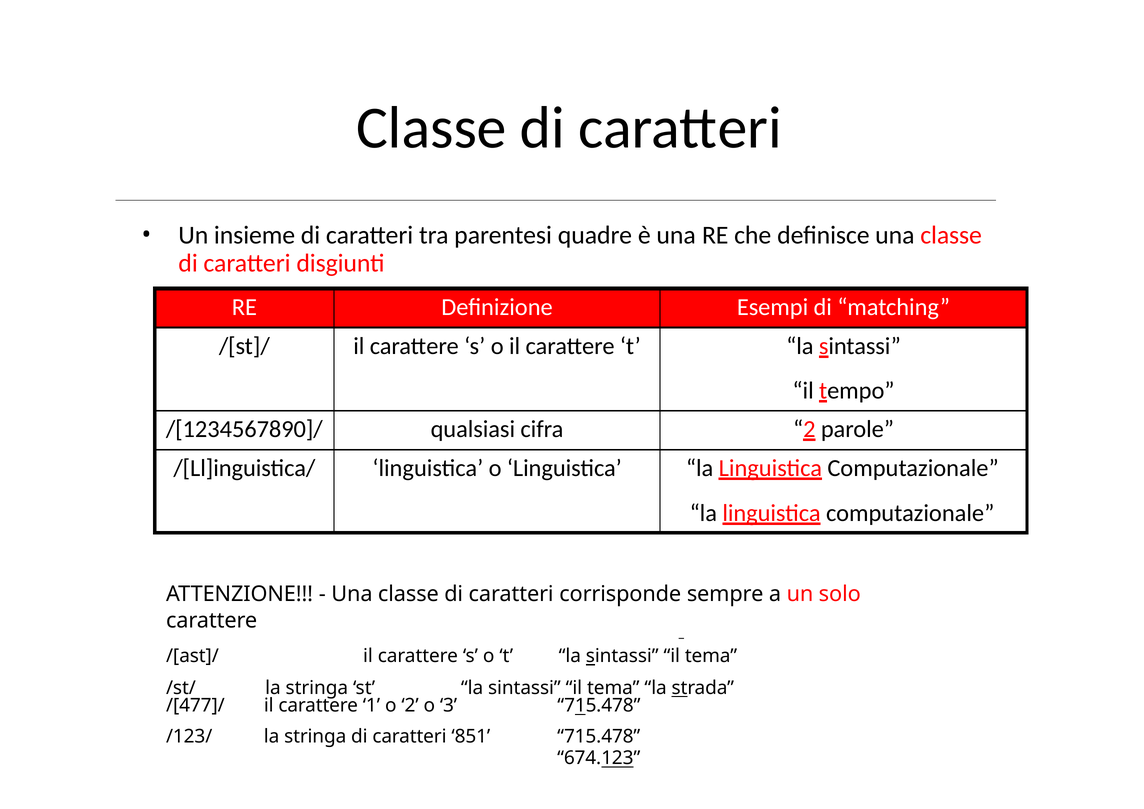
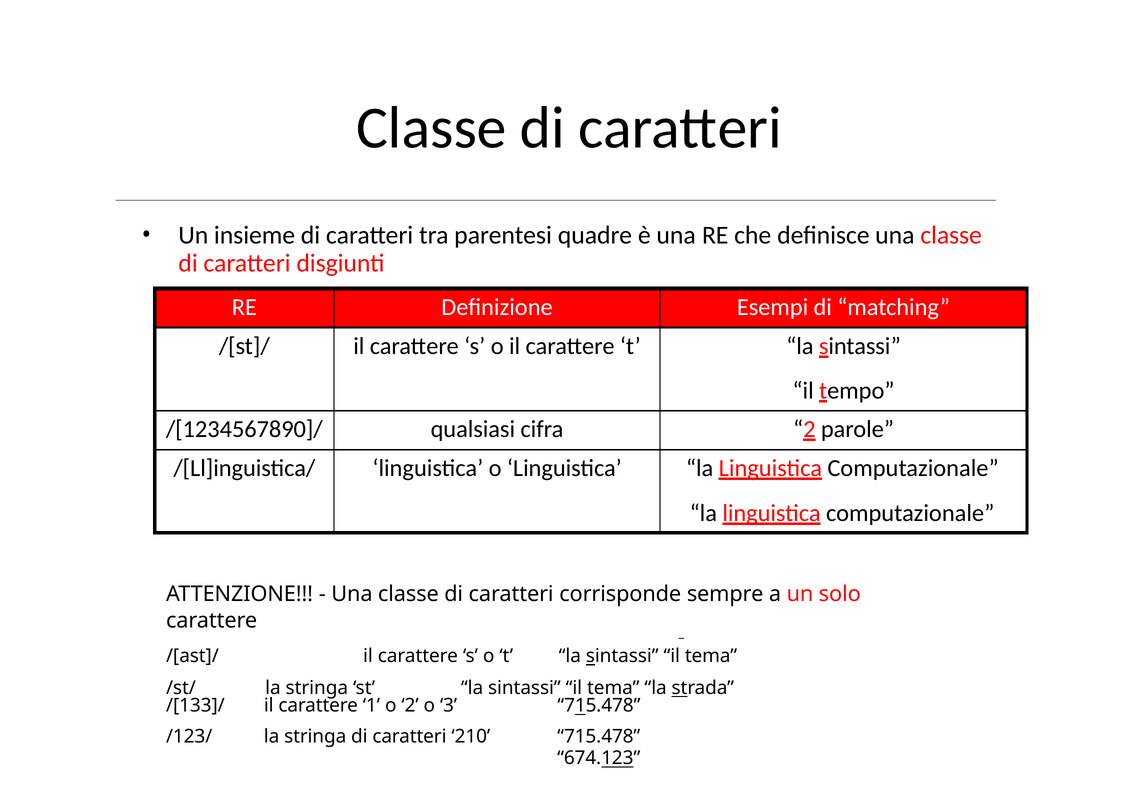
/[477]/: /[477]/ -> /[133]/
851: 851 -> 210
